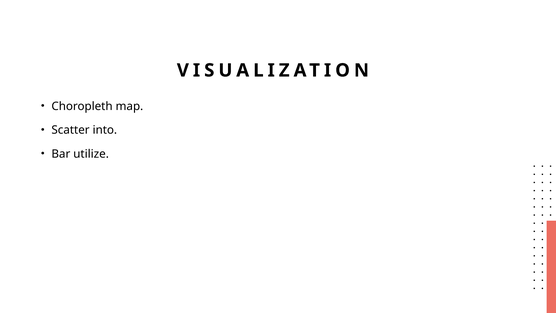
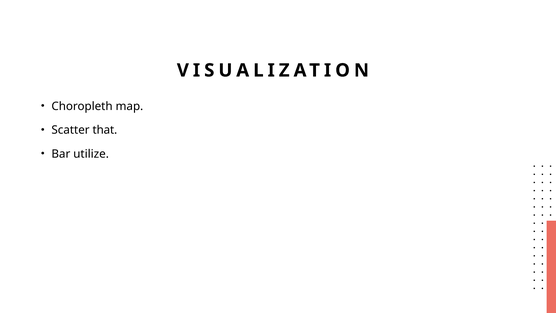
into: into -> that
